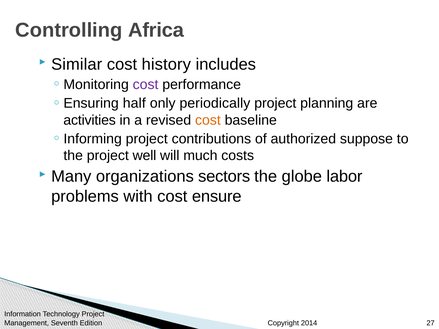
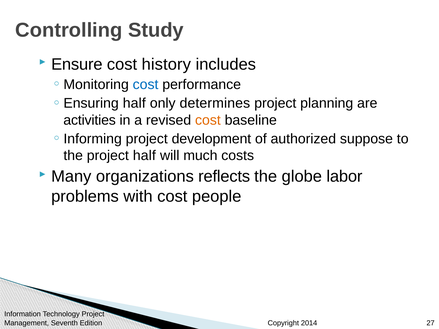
Africa: Africa -> Study
Similar: Similar -> Ensure
cost at (146, 85) colour: purple -> blue
periodically: periodically -> determines
contributions: contributions -> development
project well: well -> half
sectors: sectors -> reflects
ensure: ensure -> people
